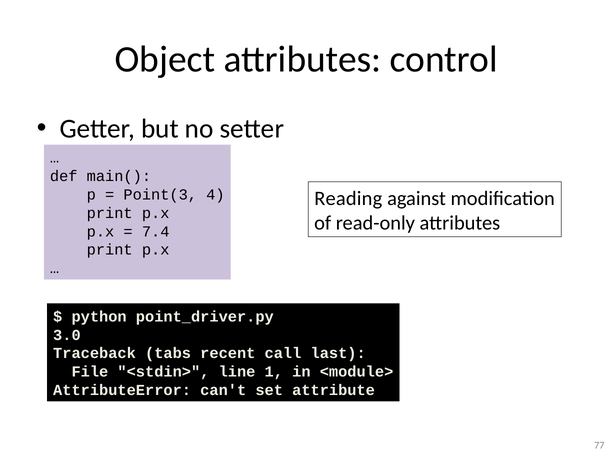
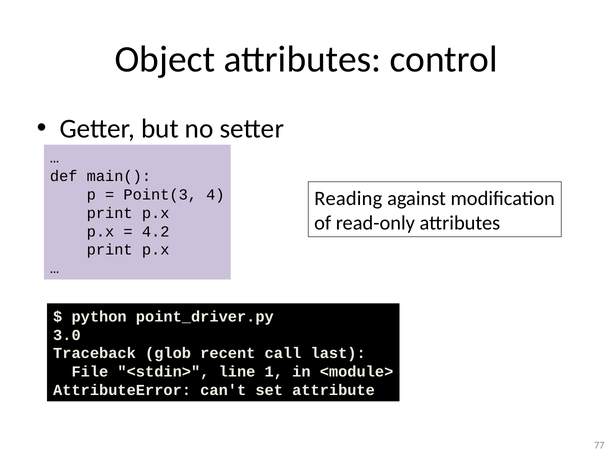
7.4: 7.4 -> 4.2
tabs: tabs -> glob
